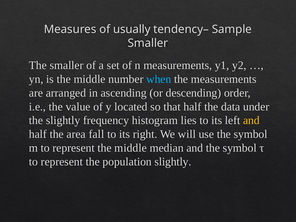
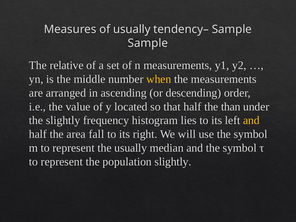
Smaller at (148, 43): Smaller -> Sample
The smaller: smaller -> relative
when colour: light blue -> yellow
data: data -> than
represent the middle: middle -> usually
